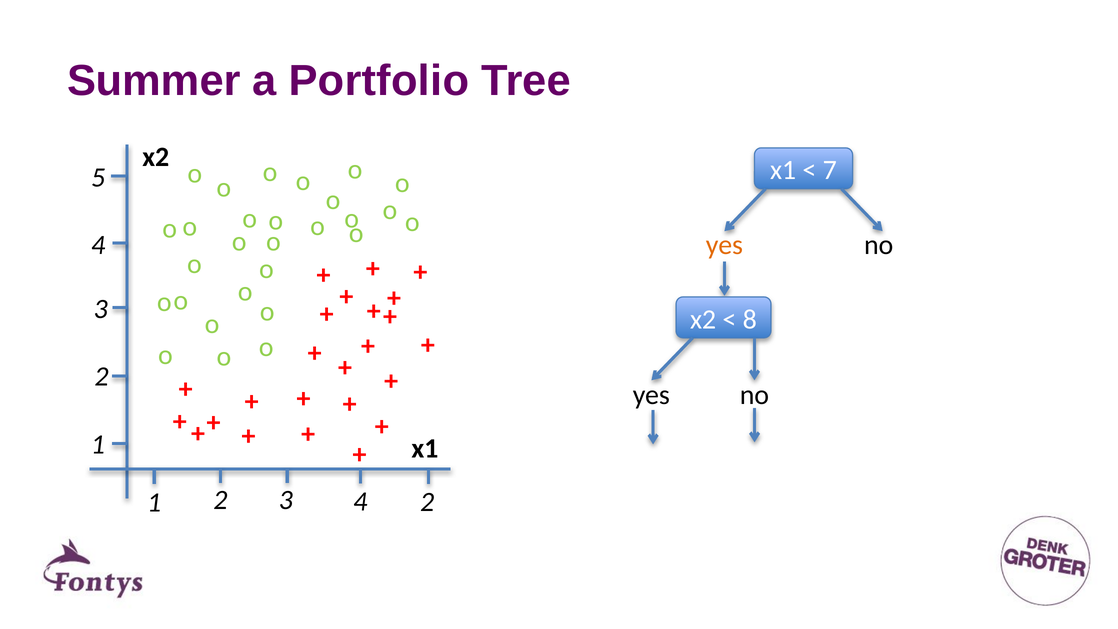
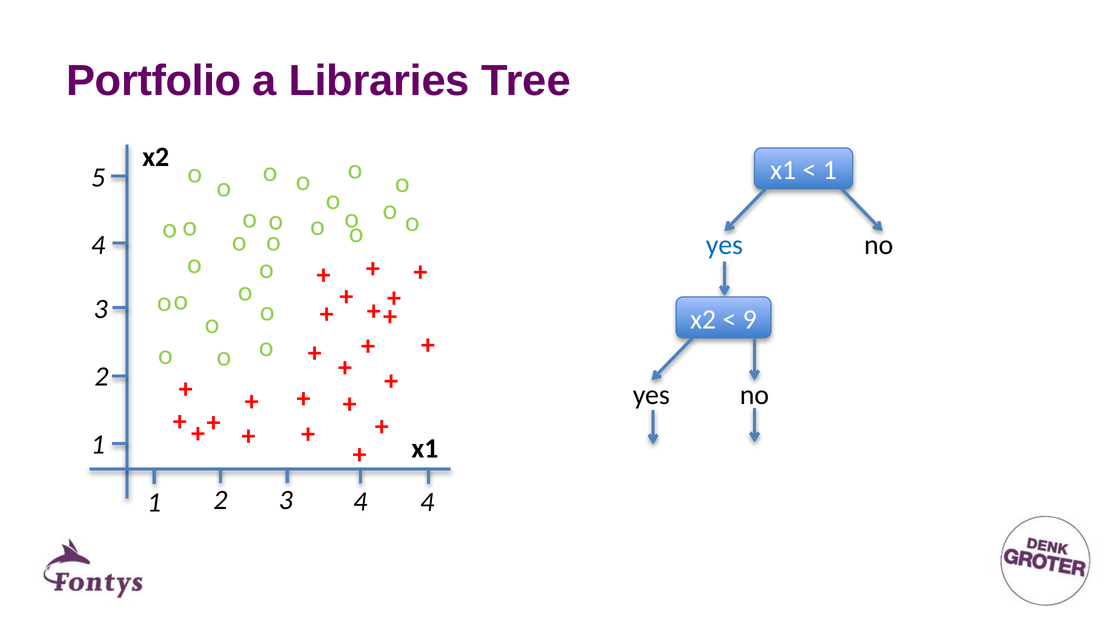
Summer: Summer -> Portfolio
Portfolio: Portfolio -> Libraries
7 at (830, 170): 7 -> 1
yes at (724, 245) colour: orange -> blue
8: 8 -> 9
1 2: 2 -> 4
